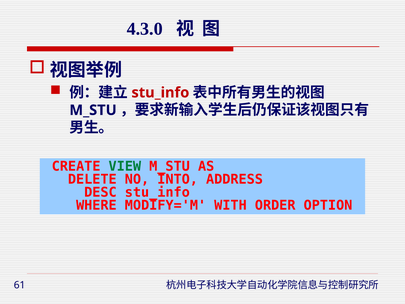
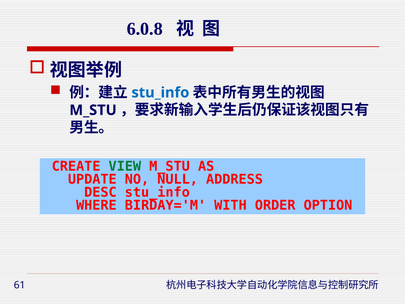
4.3.0: 4.3.0 -> 6.0.8
stu_info at (160, 93) colour: red -> blue
DELETE: DELETE -> UPDATE
INTO: INTO -> NULL
MODIFY='M: MODIFY='M -> BIRDAY='M
